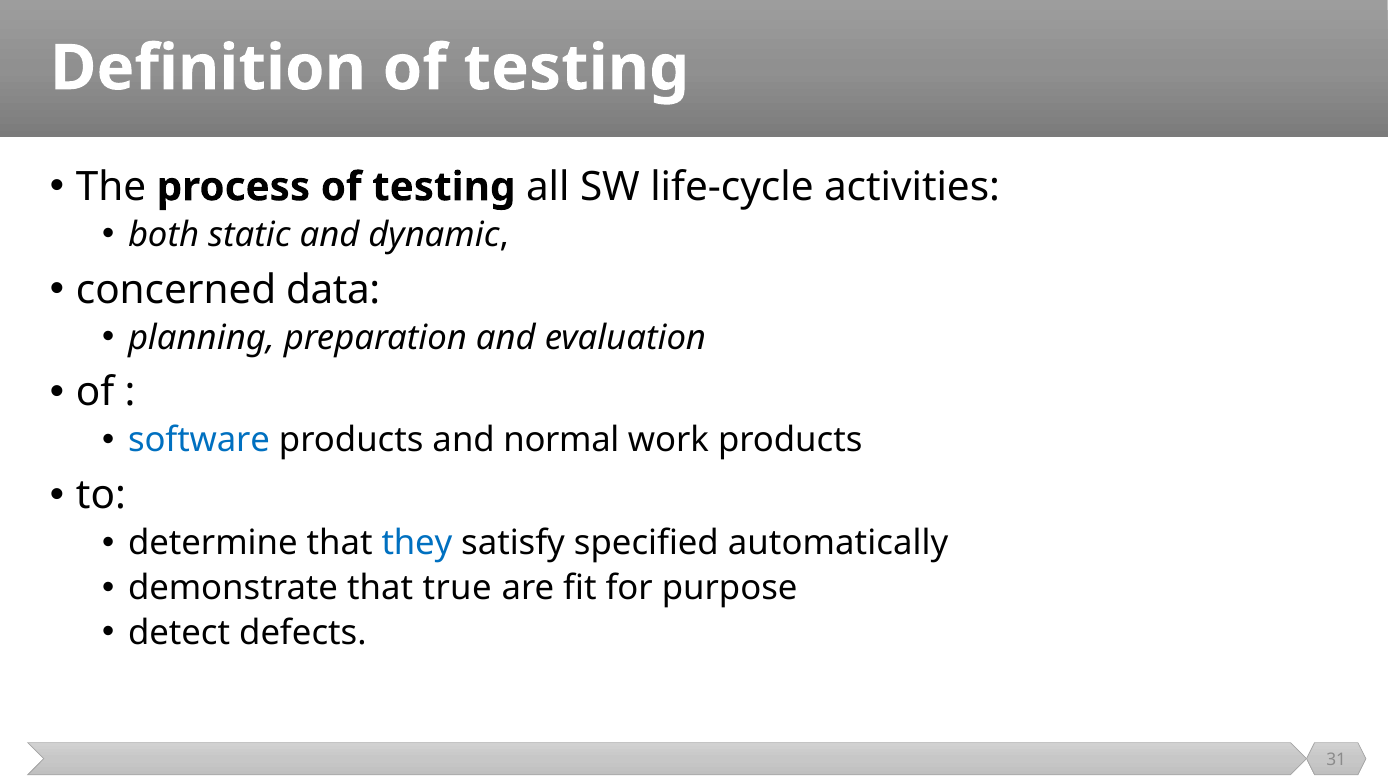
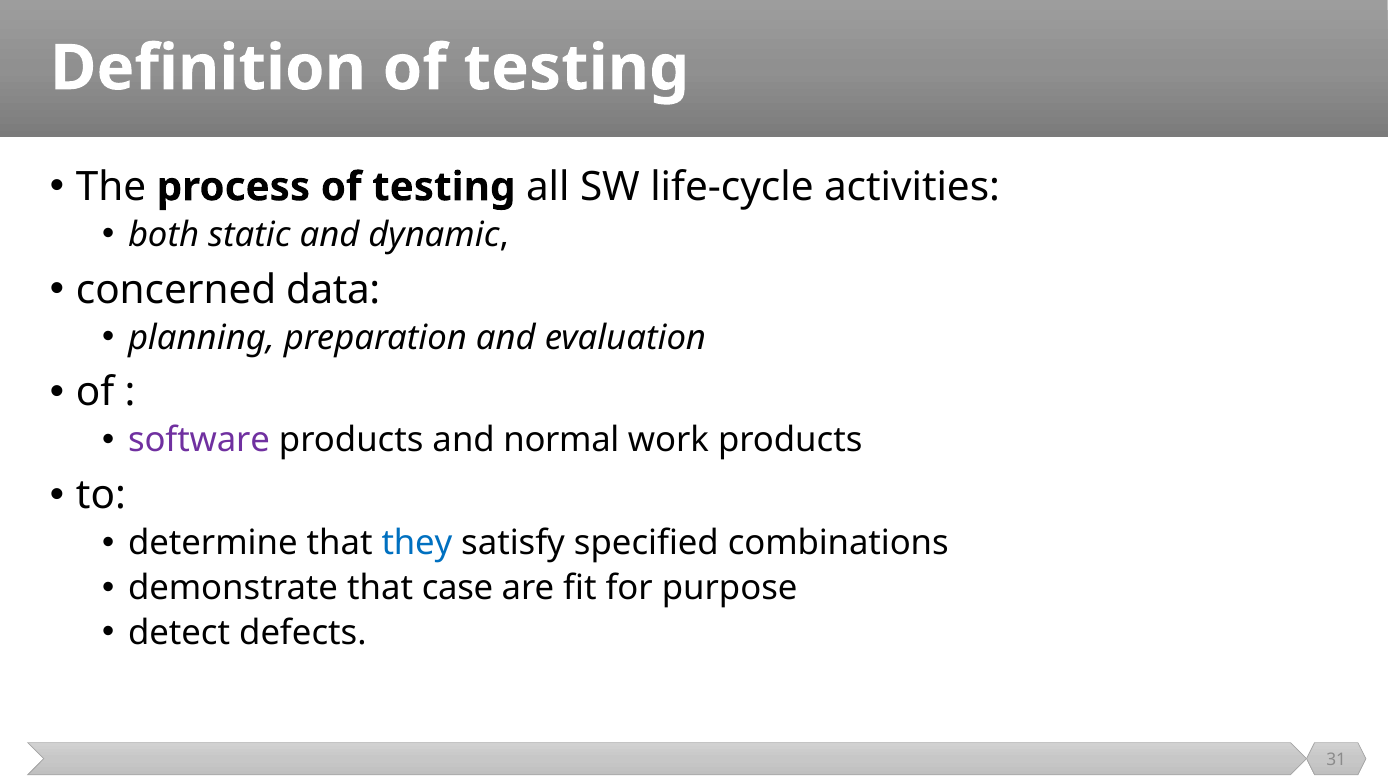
software colour: blue -> purple
automatically: automatically -> combinations
true: true -> case
